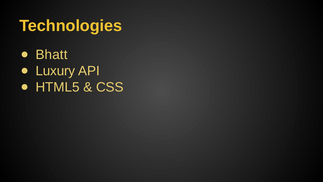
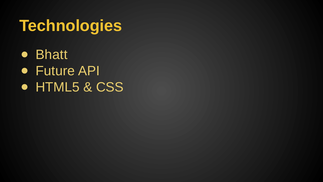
Luxury: Luxury -> Future
